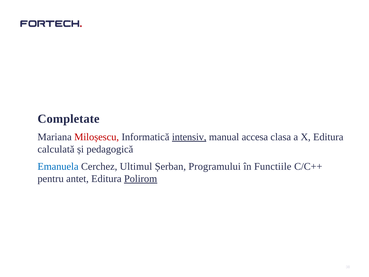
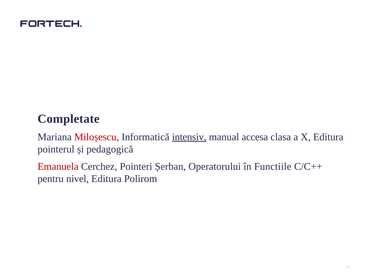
calculată: calculată -> pointerul
Emanuela colour: blue -> red
Ultimul: Ultimul -> Pointeri
Programului: Programului -> Operatorului
antet: antet -> nivel
Polirom underline: present -> none
